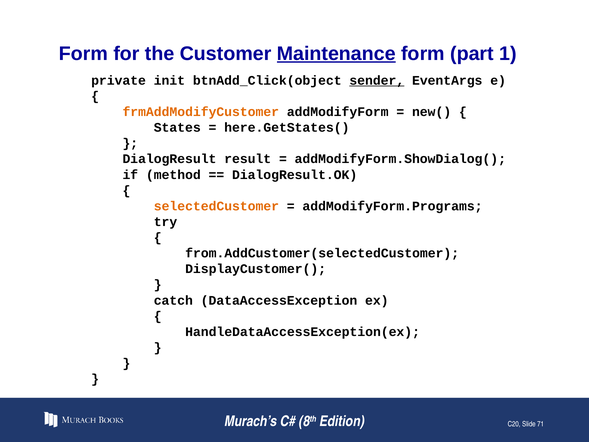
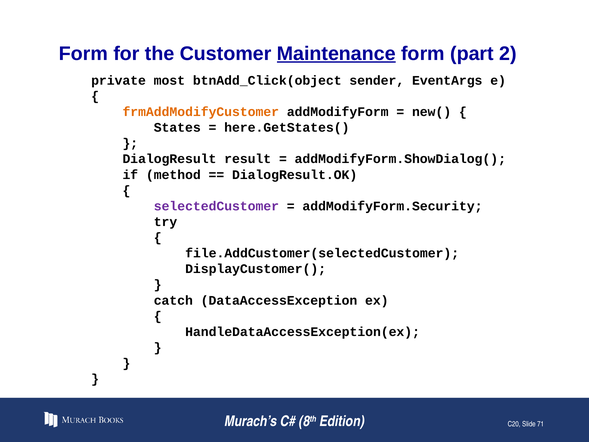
1: 1 -> 2
init: init -> most
sender underline: present -> none
selectedCustomer colour: orange -> purple
addModifyForm.Programs: addModifyForm.Programs -> addModifyForm.Security
from.AddCustomer(selectedCustomer: from.AddCustomer(selectedCustomer -> file.AddCustomer(selectedCustomer
